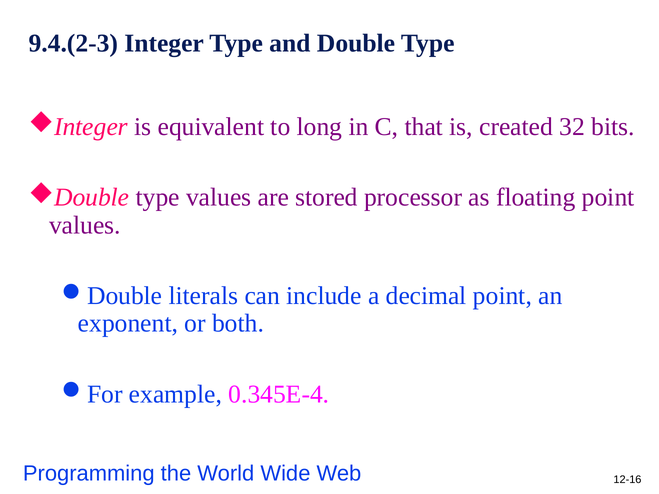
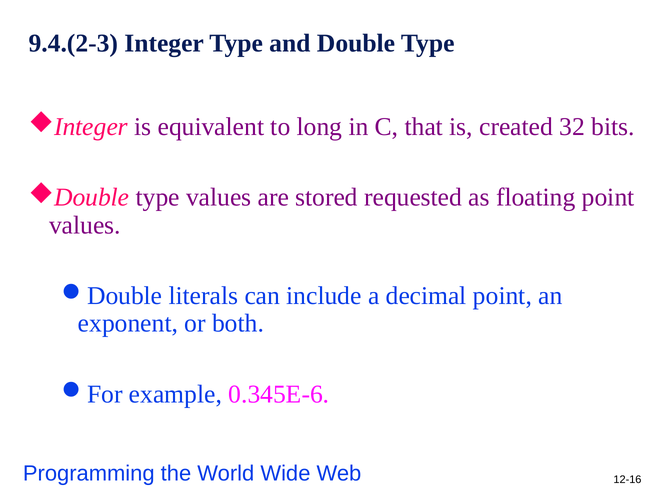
processor: processor -> requested
0.345E-4: 0.345E-4 -> 0.345E-6
